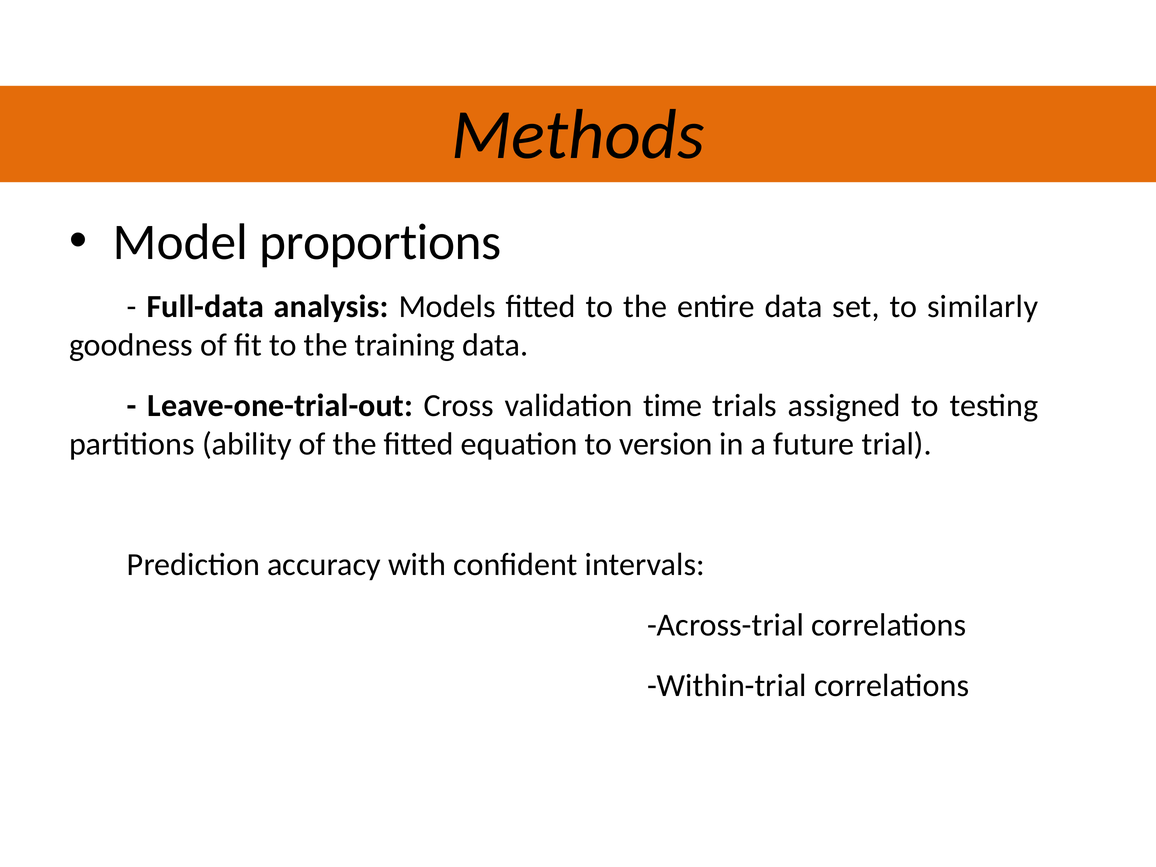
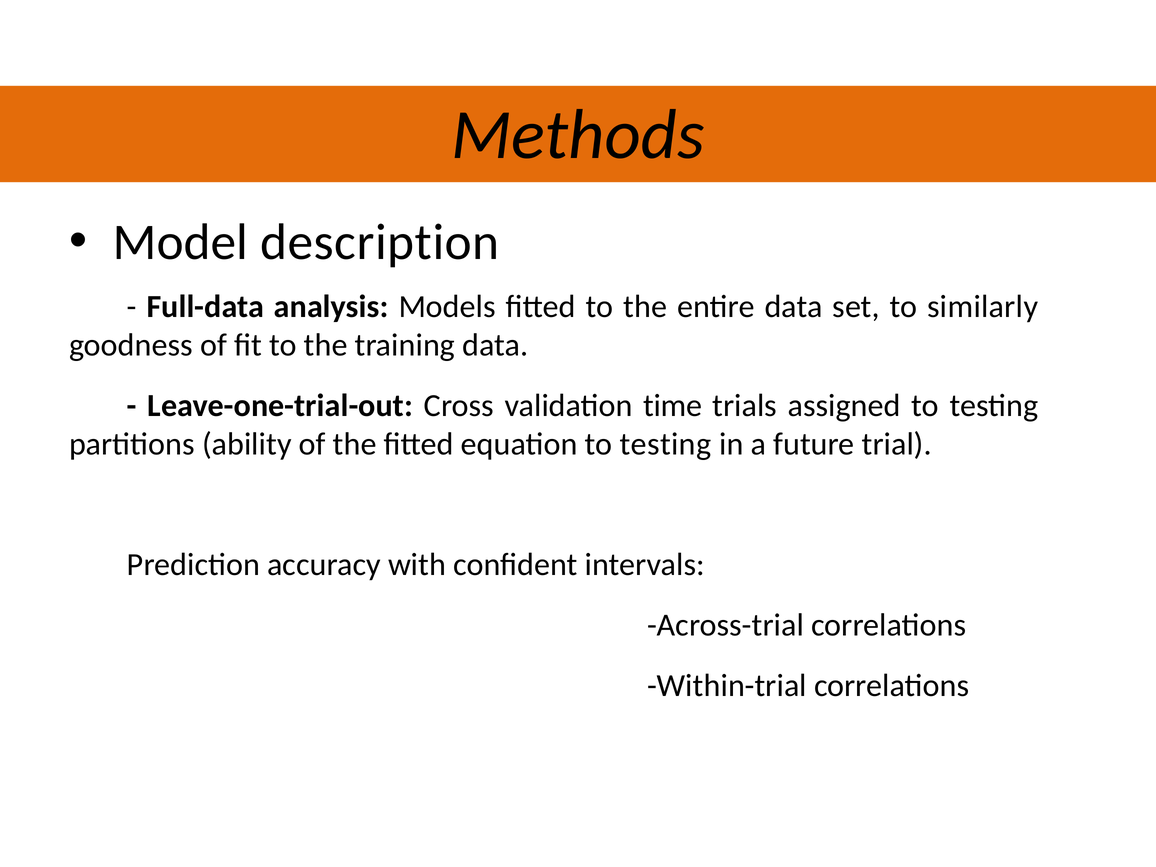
proportions: proportions -> description
equation to version: version -> testing
